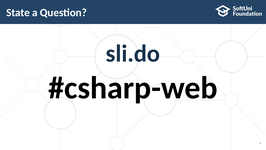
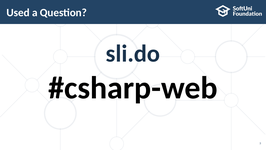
State: State -> Used
